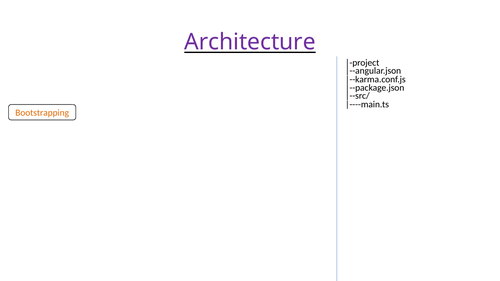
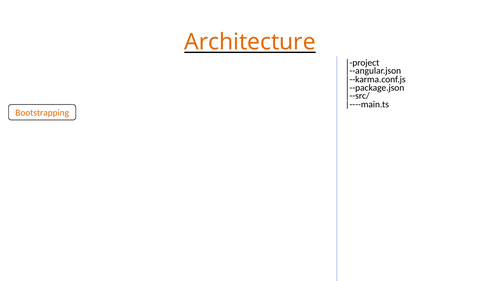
Architecture colour: purple -> orange
